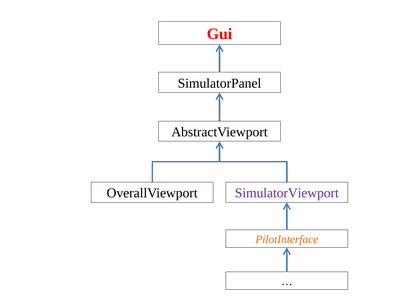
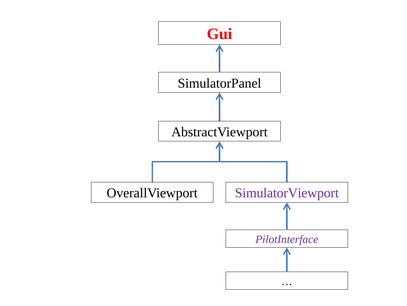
PilotInterface colour: orange -> purple
